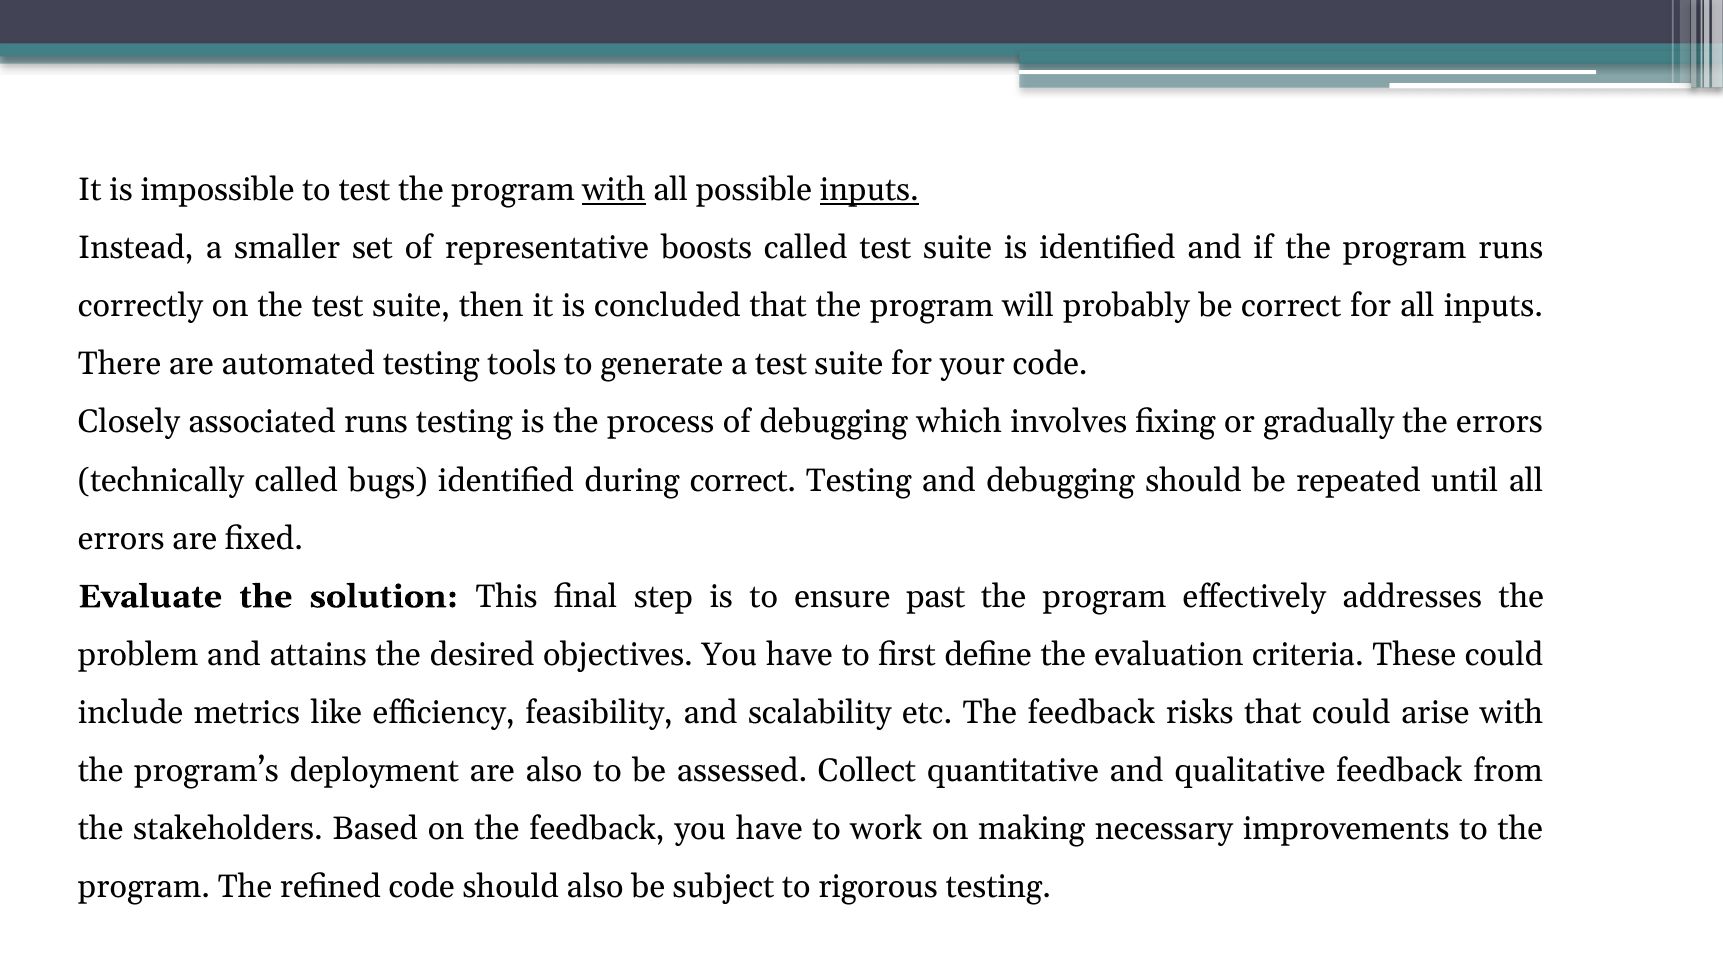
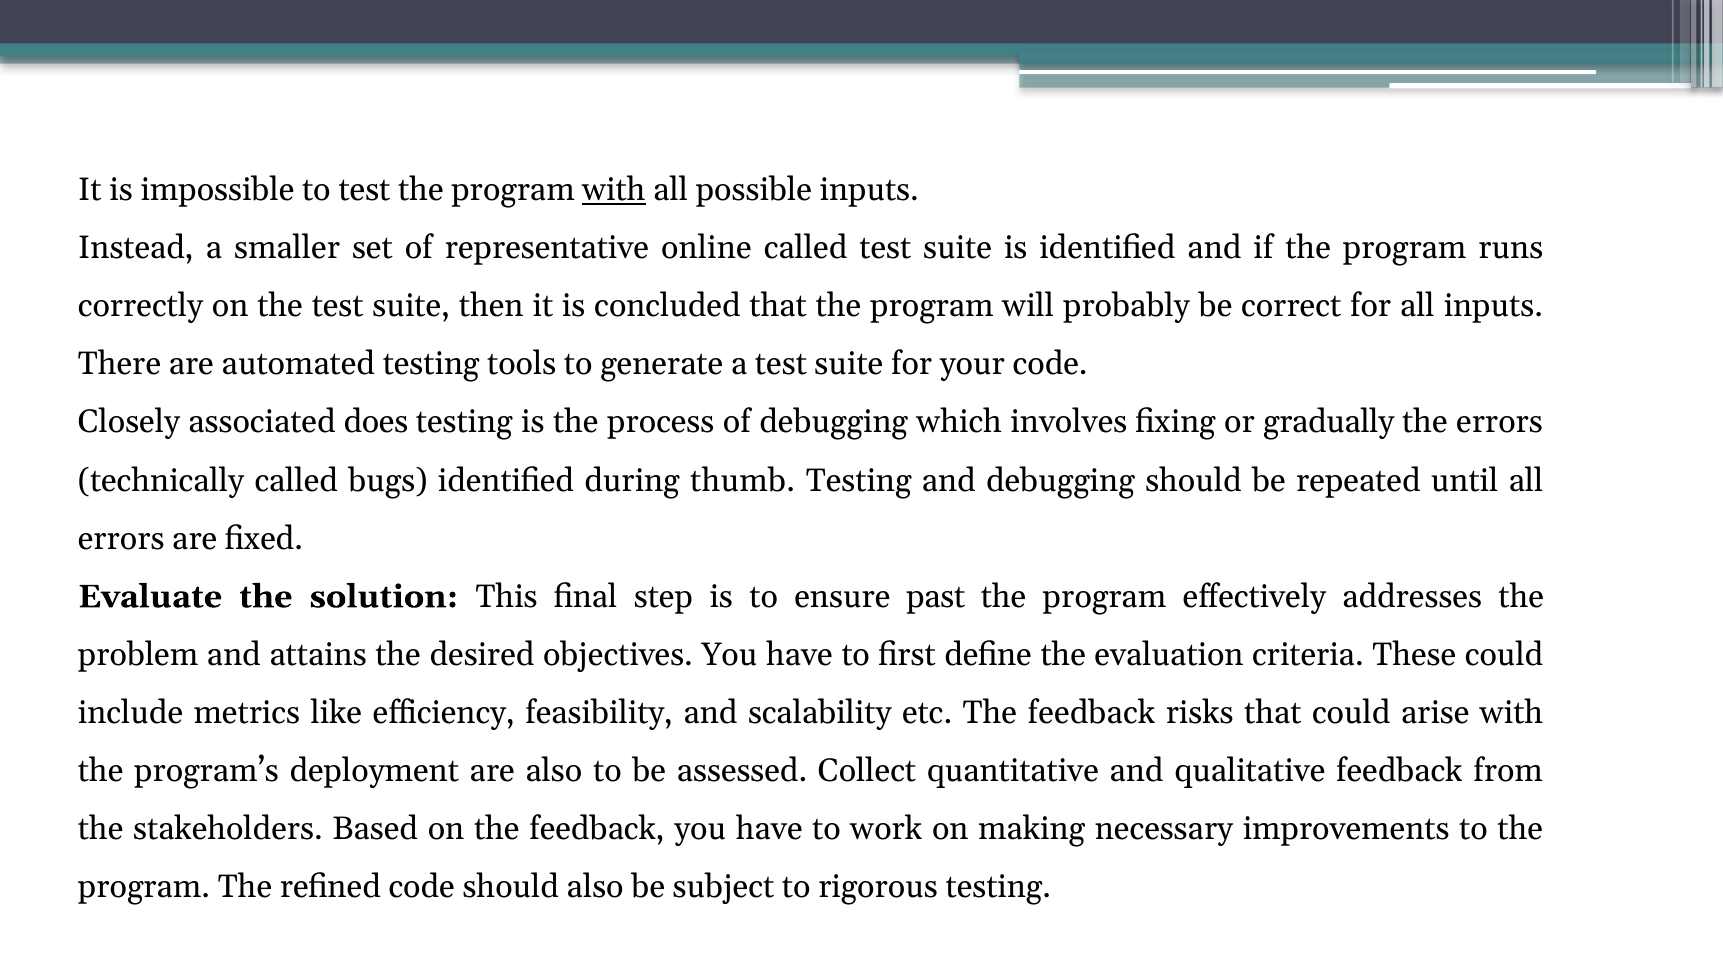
inputs at (869, 190) underline: present -> none
boosts: boosts -> online
associated runs: runs -> does
during correct: correct -> thumb
